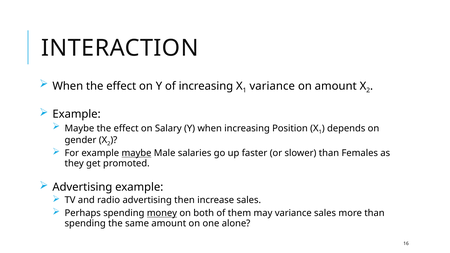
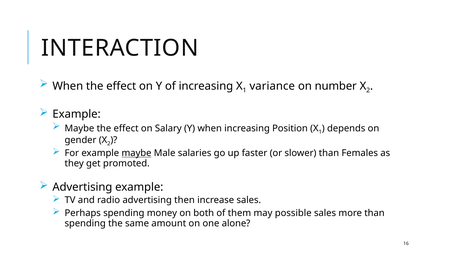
on amount: amount -> number
money underline: present -> none
may variance: variance -> possible
